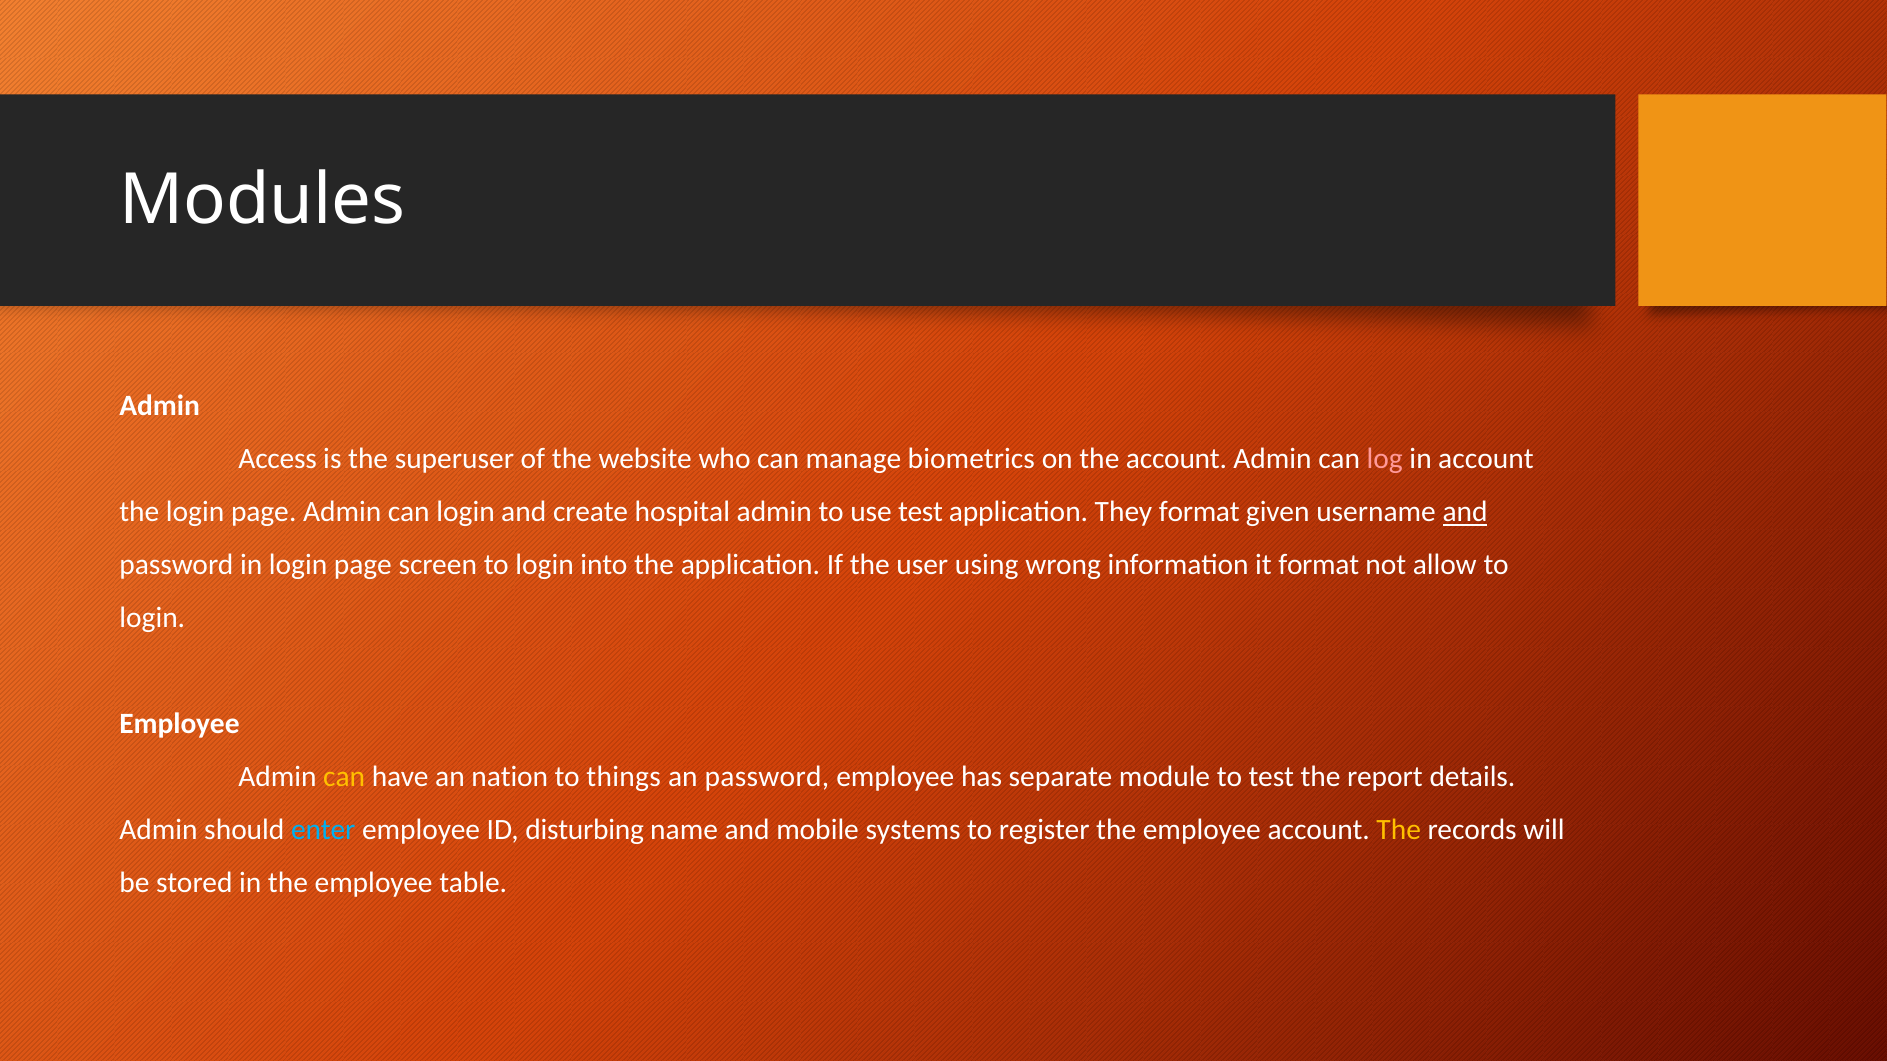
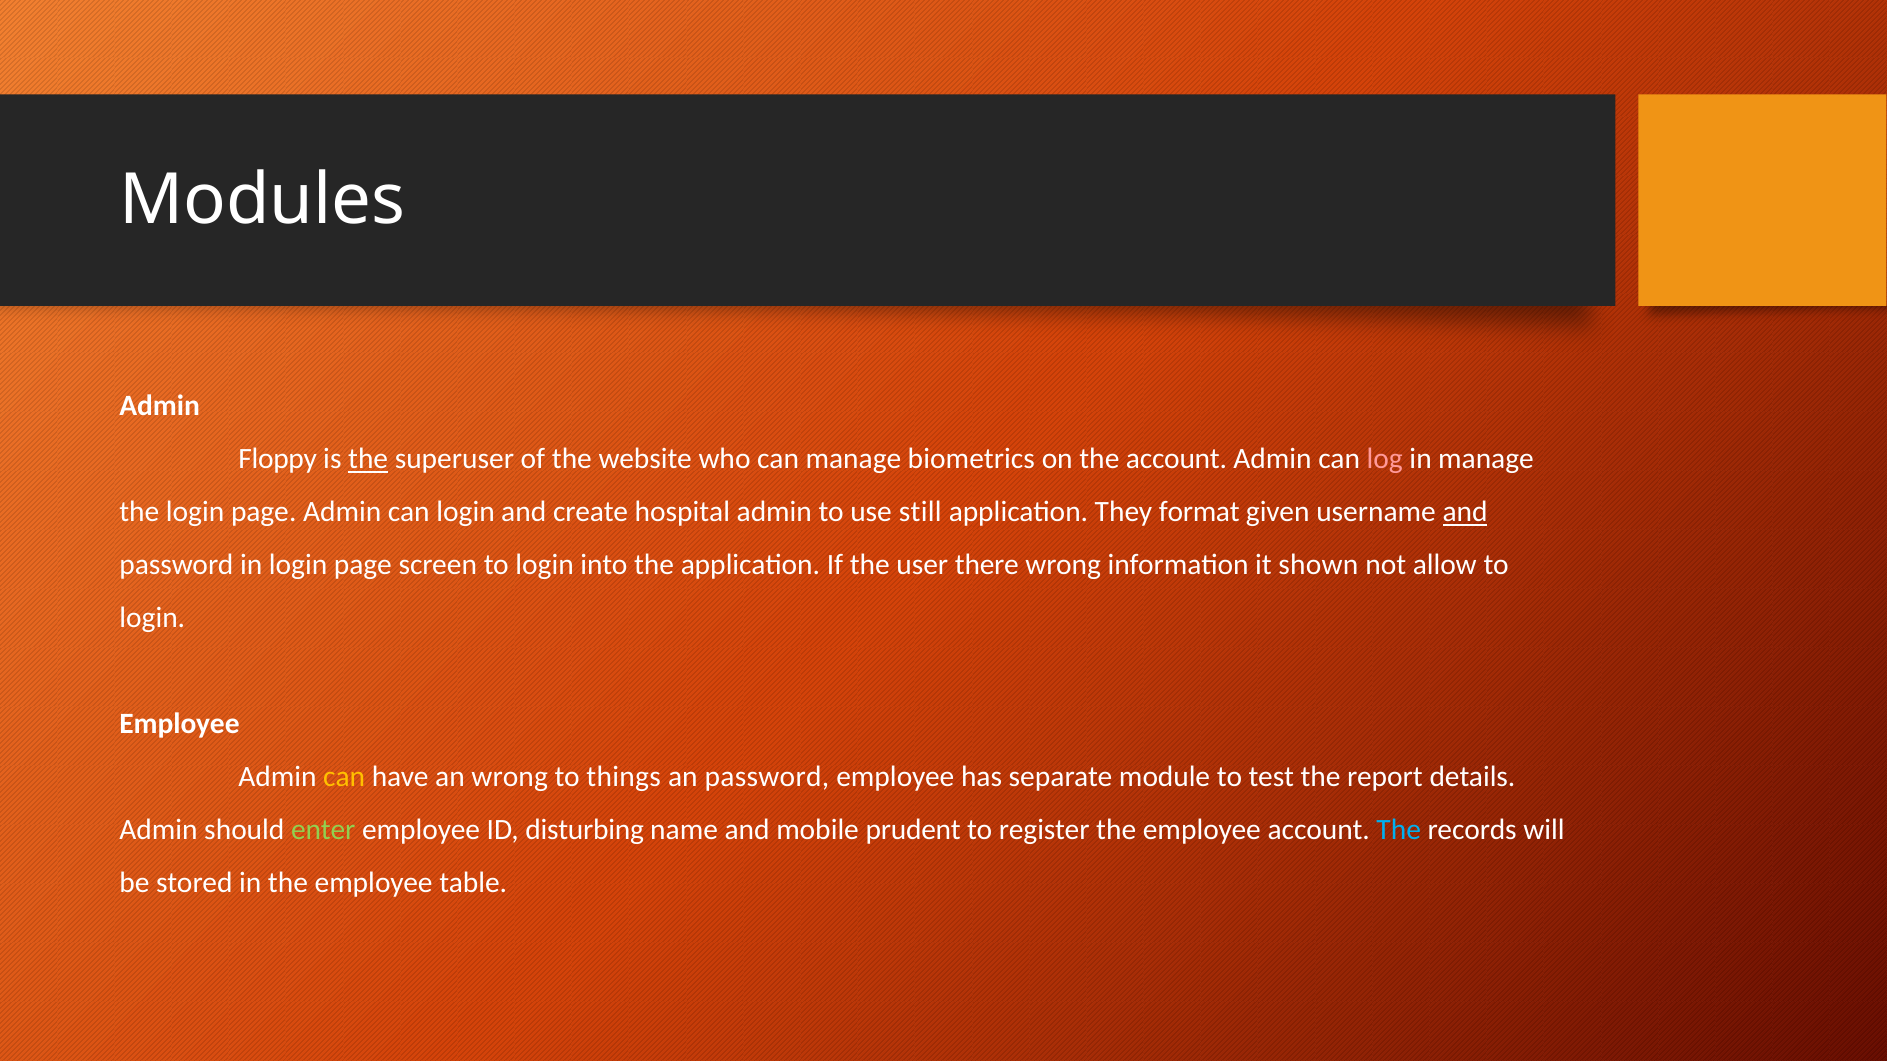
Access: Access -> Floppy
the at (368, 459) underline: none -> present
in account: account -> manage
use test: test -> still
using: using -> there
it format: format -> shown
an nation: nation -> wrong
enter colour: light blue -> light green
systems: systems -> prudent
The at (1399, 831) colour: yellow -> light blue
